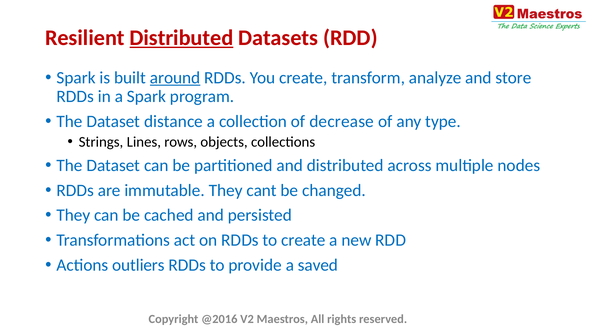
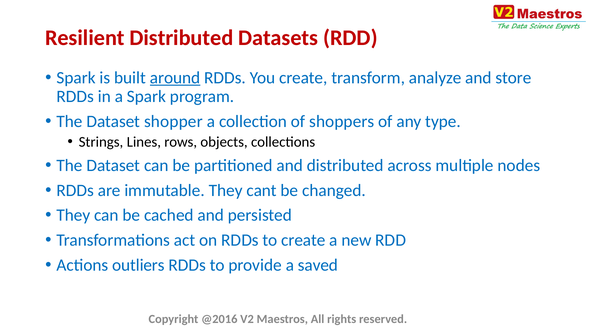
Distributed at (181, 38) underline: present -> none
distance: distance -> shopper
decrease: decrease -> shoppers
